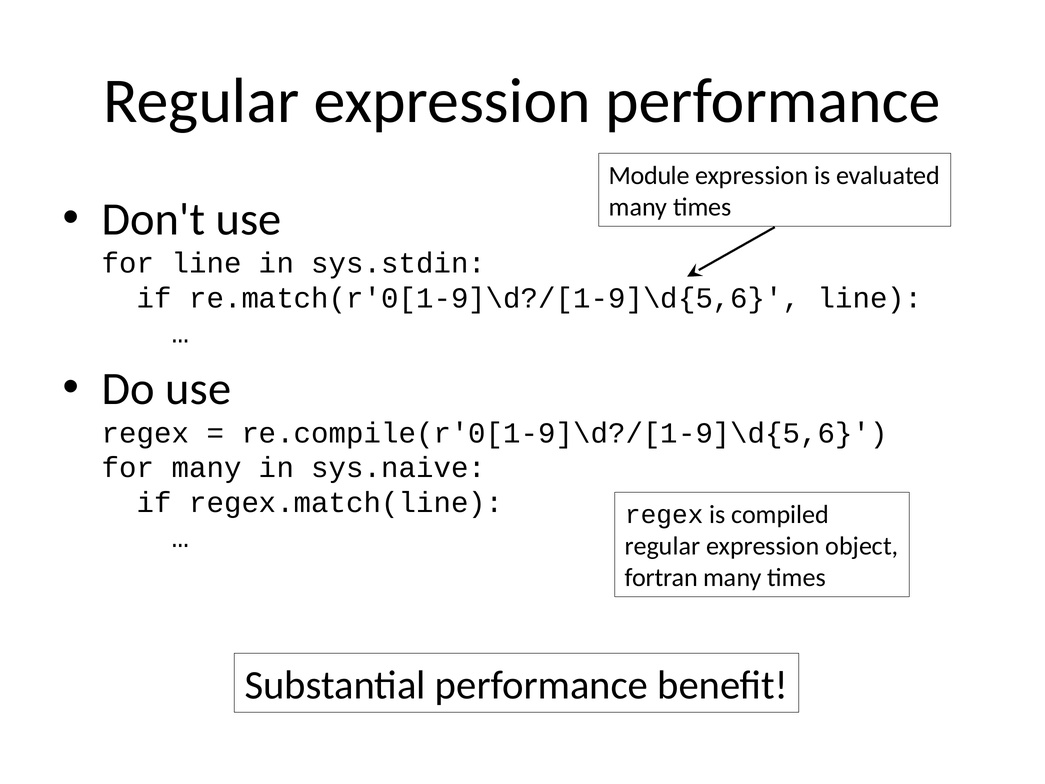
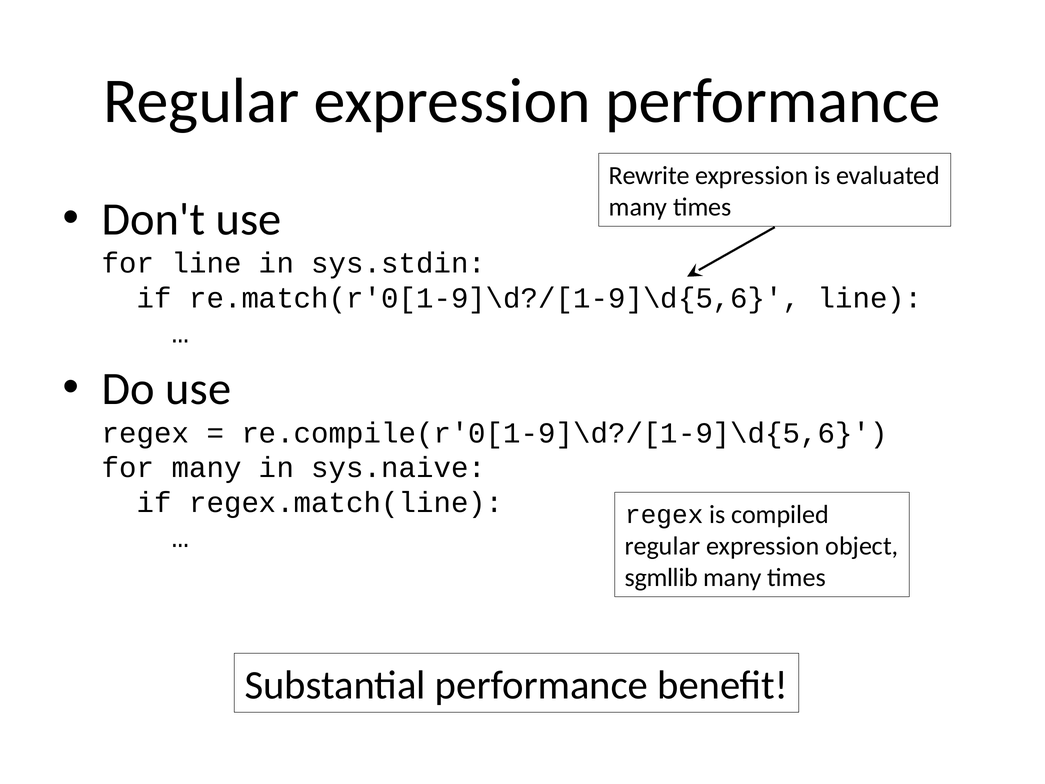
Module: Module -> Rewrite
fortran: fortran -> sgmllib
